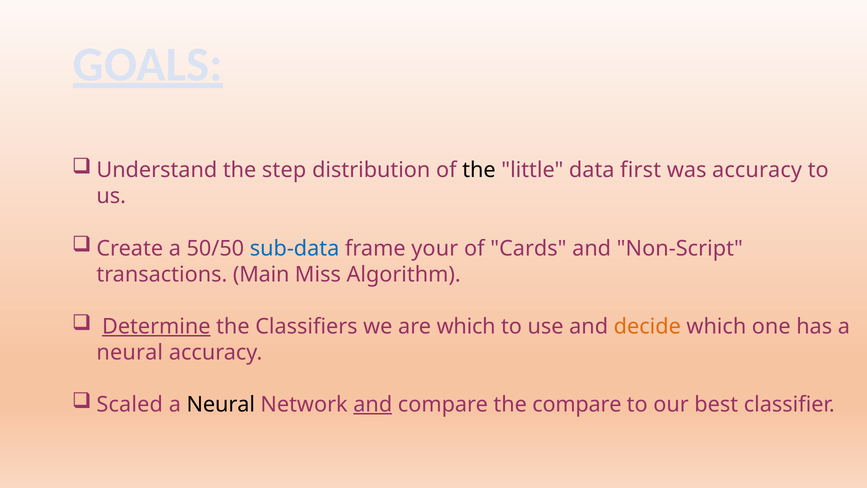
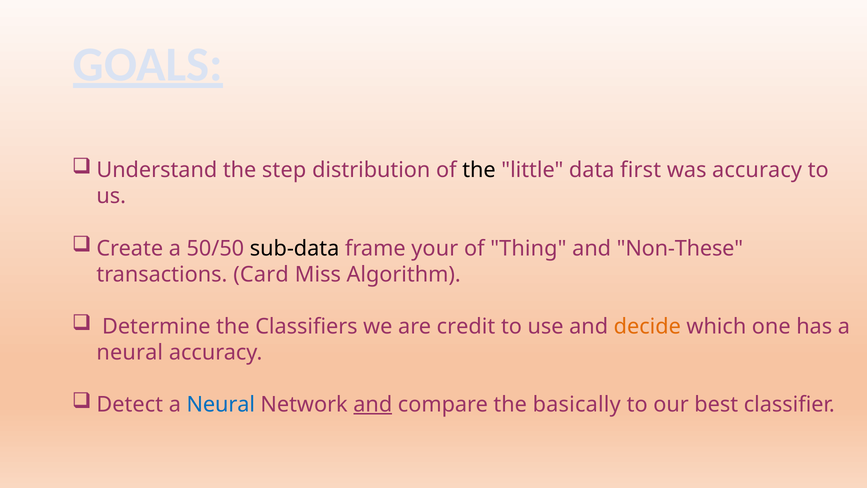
sub-data colour: blue -> black
Cards: Cards -> Thing
Non-Script: Non-Script -> Non-These
Main: Main -> Card
Determine underline: present -> none
are which: which -> credit
Scaled: Scaled -> Detect
Neural at (221, 404) colour: black -> blue
the compare: compare -> basically
